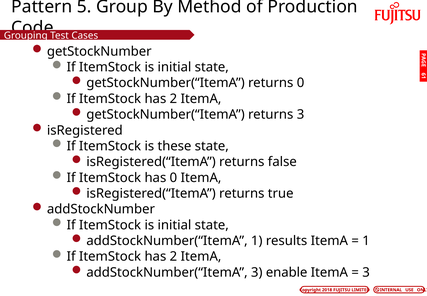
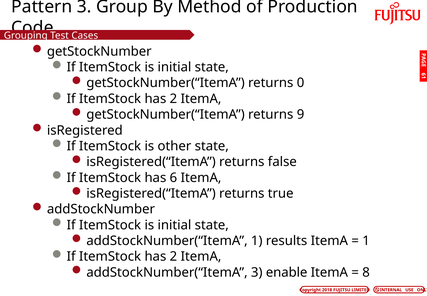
Pattern 5: 5 -> 3
returns 3: 3 -> 9
these: these -> other
has 0: 0 -> 6
3 at (366, 272): 3 -> 8
